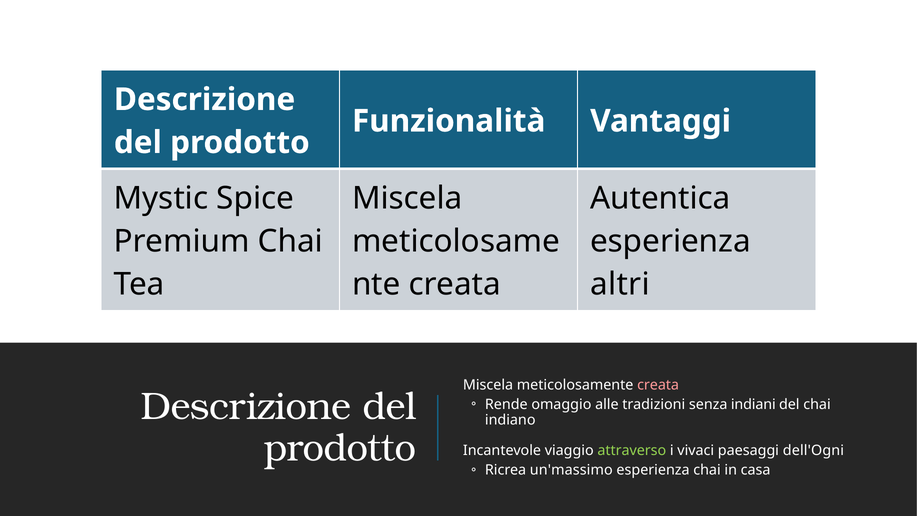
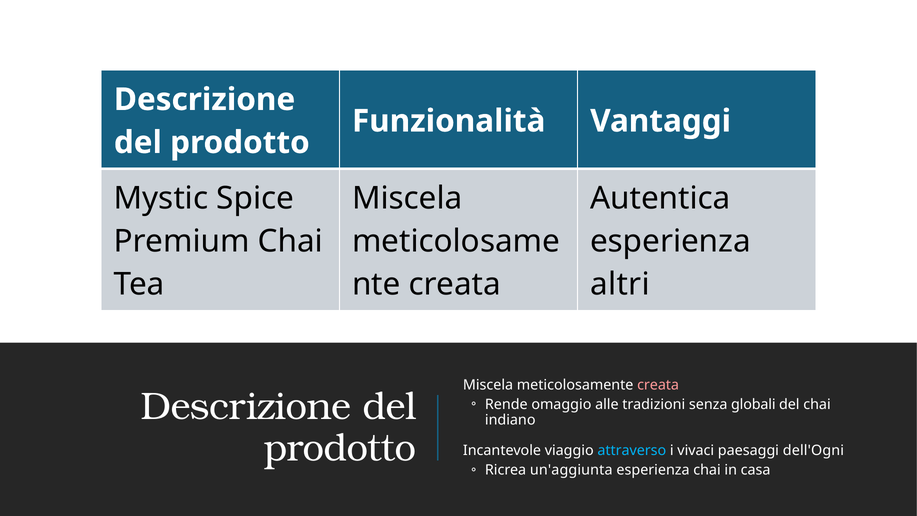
indiani: indiani -> globali
attraverso colour: light green -> light blue
un'massimo: un'massimo -> un'aggiunta
